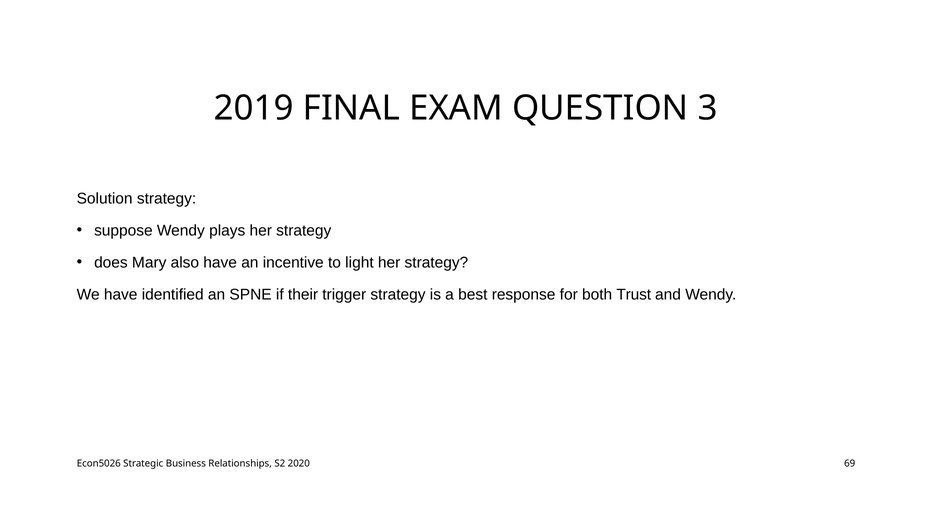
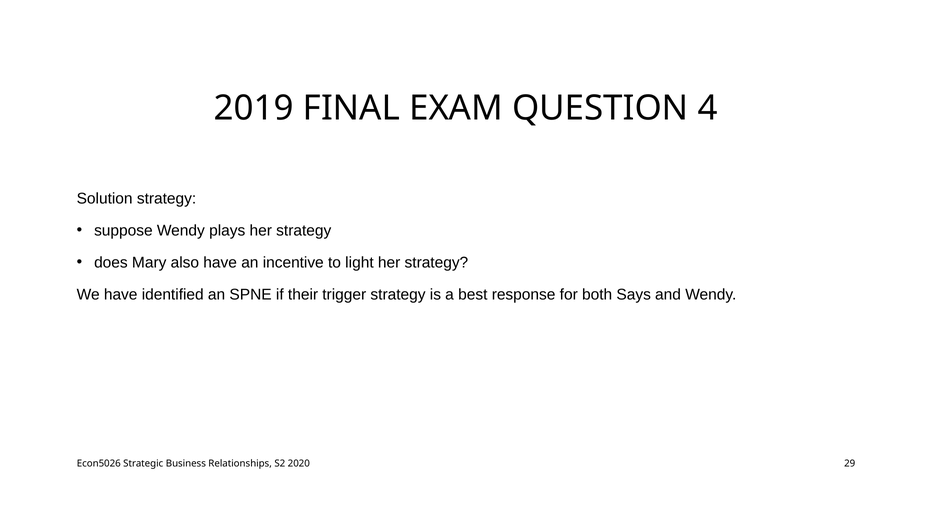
3: 3 -> 4
Trust: Trust -> Says
69: 69 -> 29
